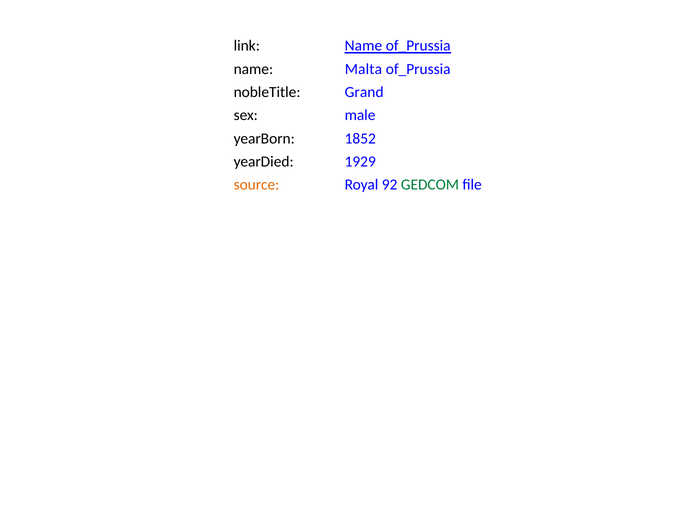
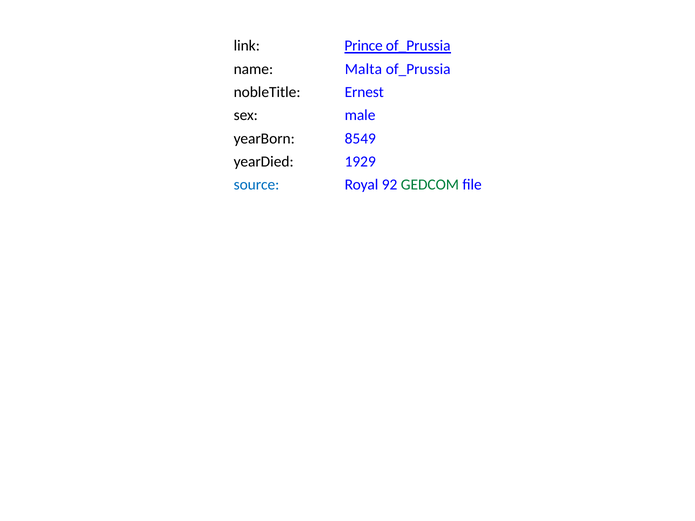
link Name: Name -> Prince
Grand: Grand -> Ernest
1852: 1852 -> 8549
source colour: orange -> blue
